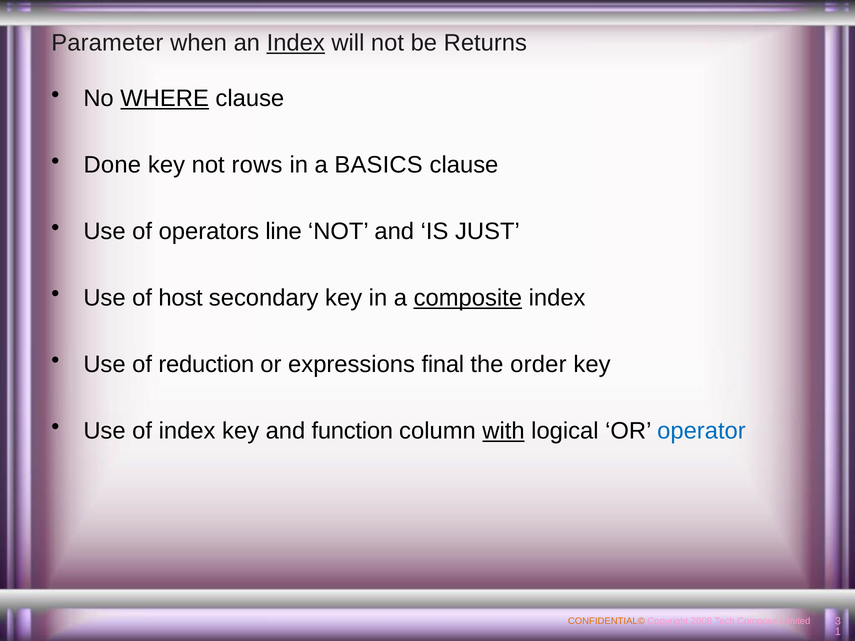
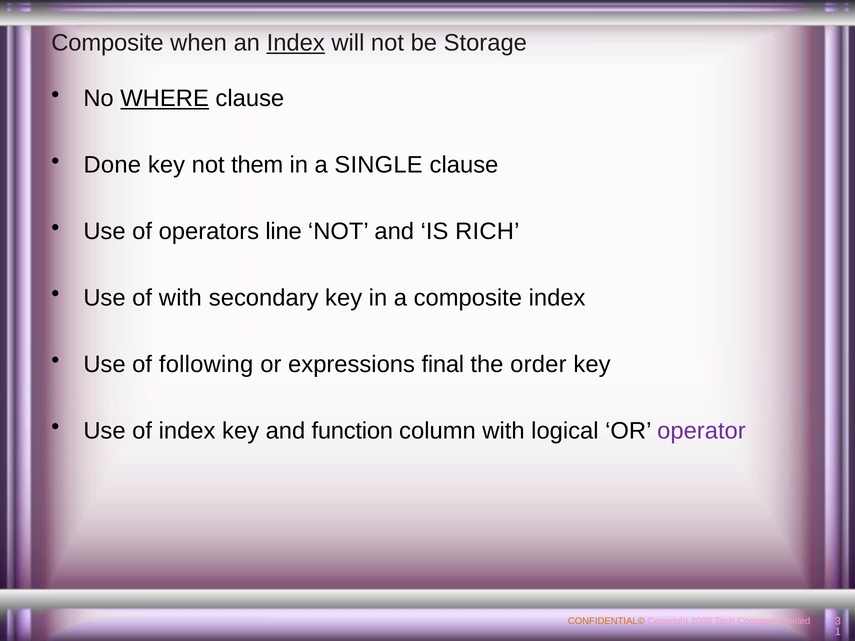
Parameter at (107, 43): Parameter -> Composite
Returns: Returns -> Storage
rows: rows -> them
BASICS: BASICS -> SINGLE
JUST: JUST -> RICH
of host: host -> with
composite at (468, 298) underline: present -> none
reduction: reduction -> following
with at (503, 431) underline: present -> none
operator colour: blue -> purple
